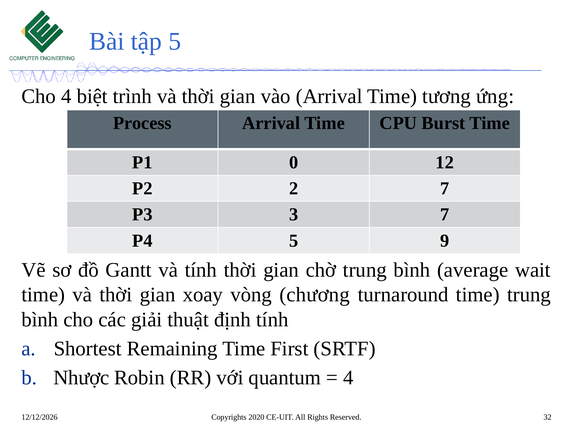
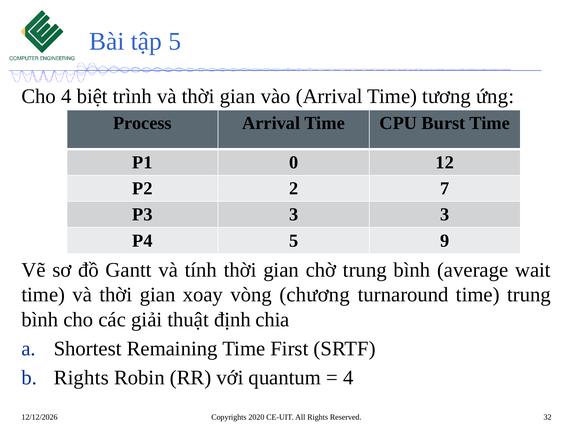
3 7: 7 -> 3
định tính: tính -> chia
Nhược at (81, 377): Nhược -> Rights
